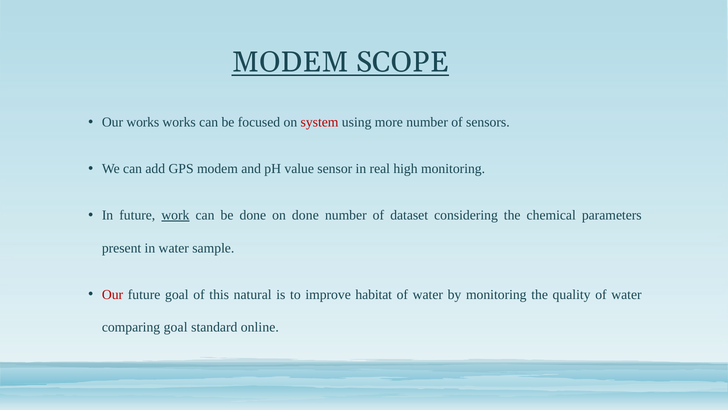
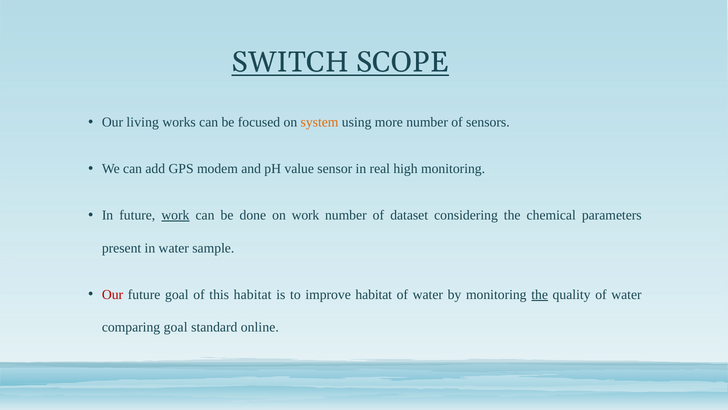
MODEM at (290, 62): MODEM -> SWITCH
Our works: works -> living
system colour: red -> orange
on done: done -> work
this natural: natural -> habitat
the at (540, 294) underline: none -> present
